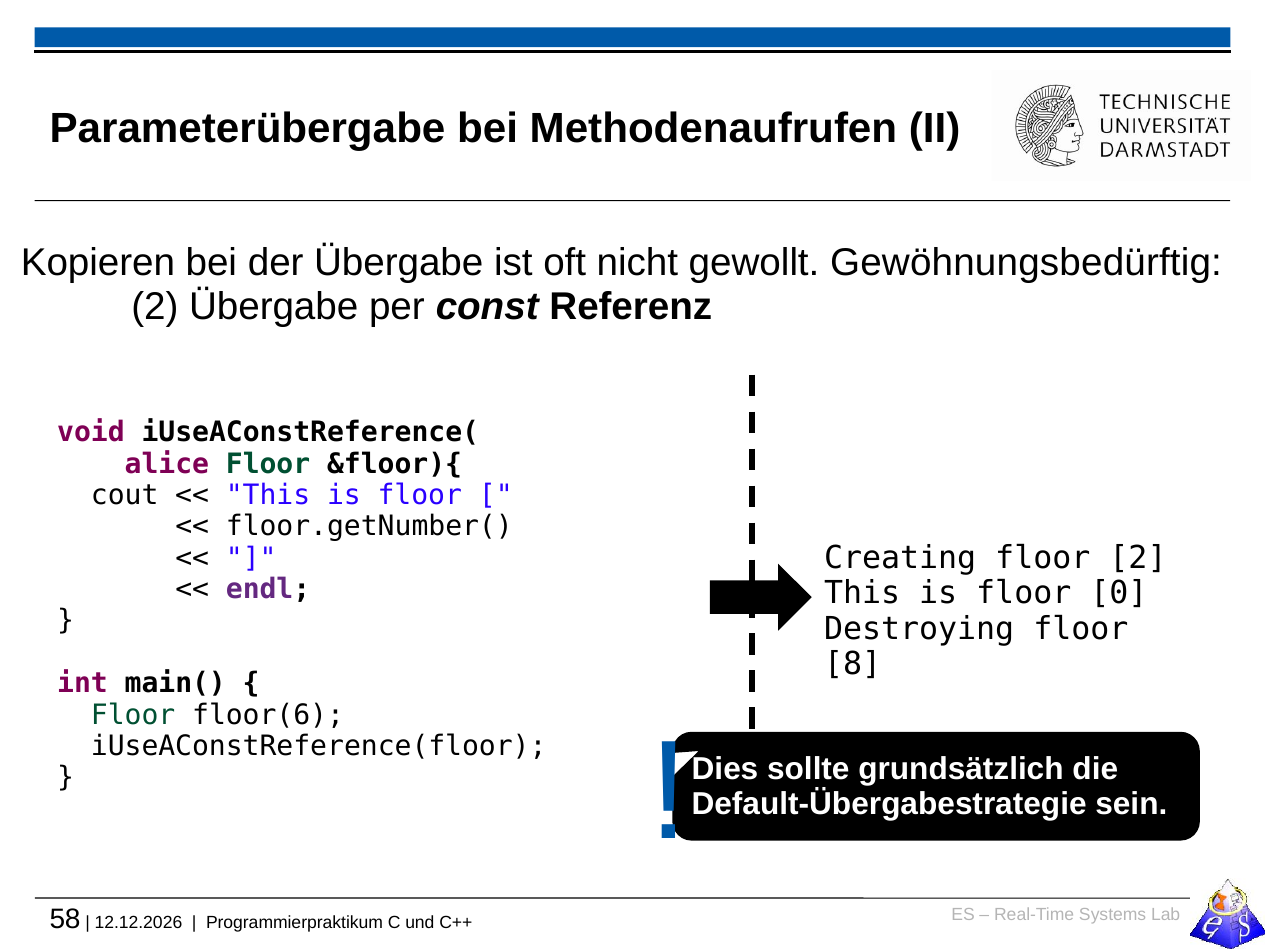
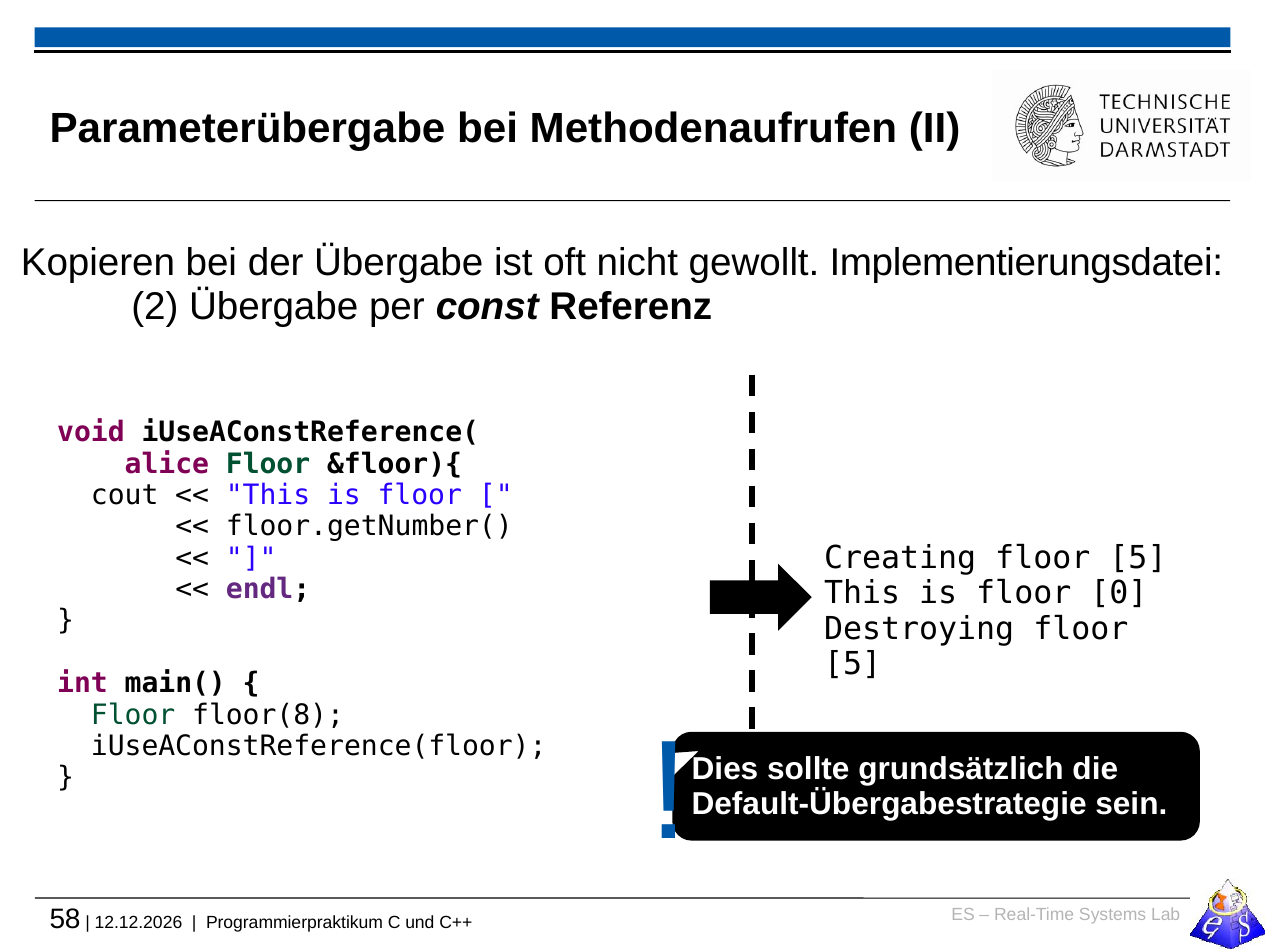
Gewöhnungsbedürftig: Gewöhnungsbedürftig -> Implementierungsdatei
Creating floor 2: 2 -> 5
8 at (853, 664): 8 -> 5
floor(6: floor(6 -> floor(8
